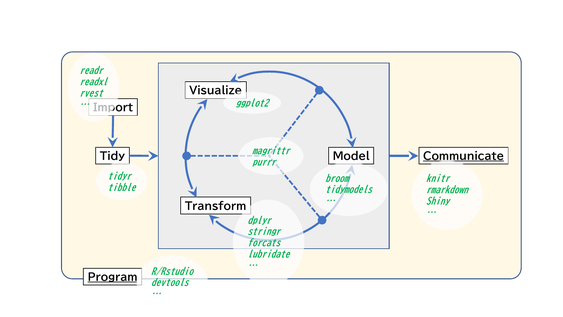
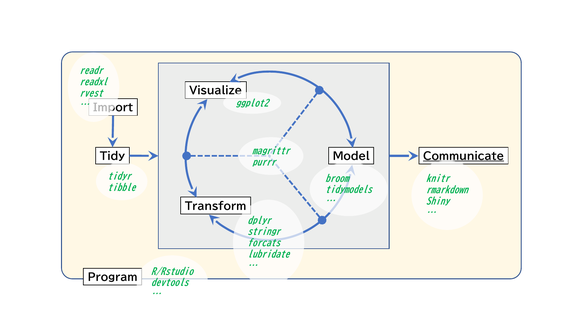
Program underline: present -> none
